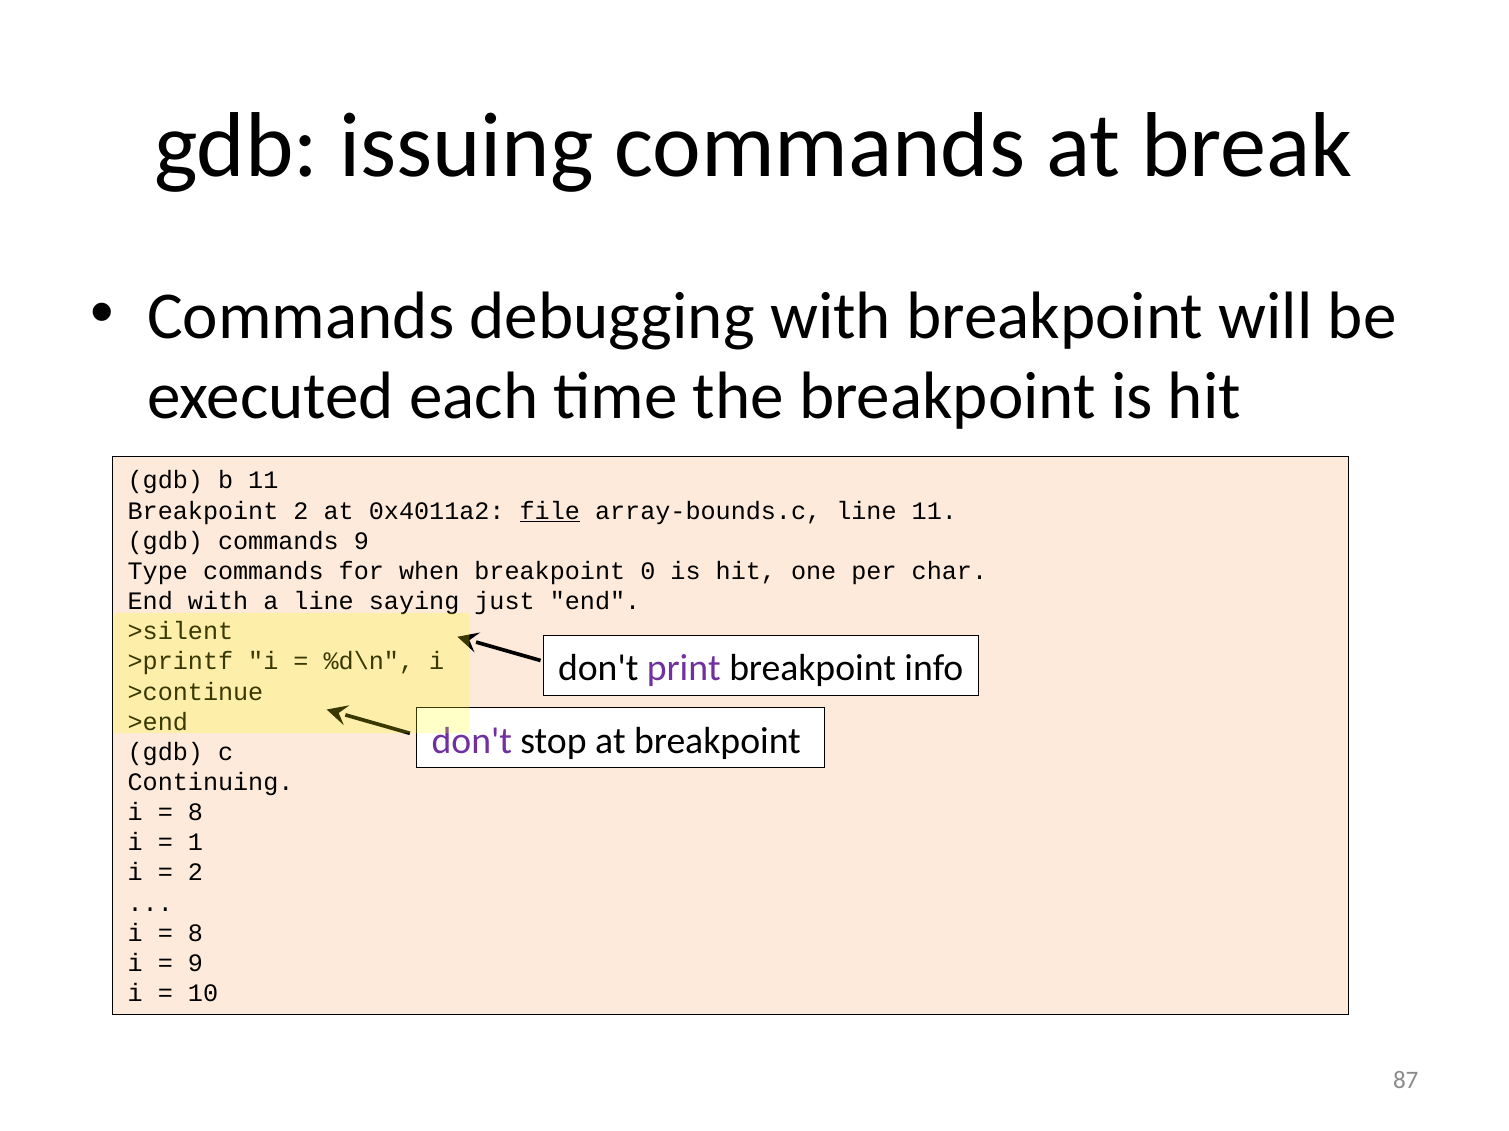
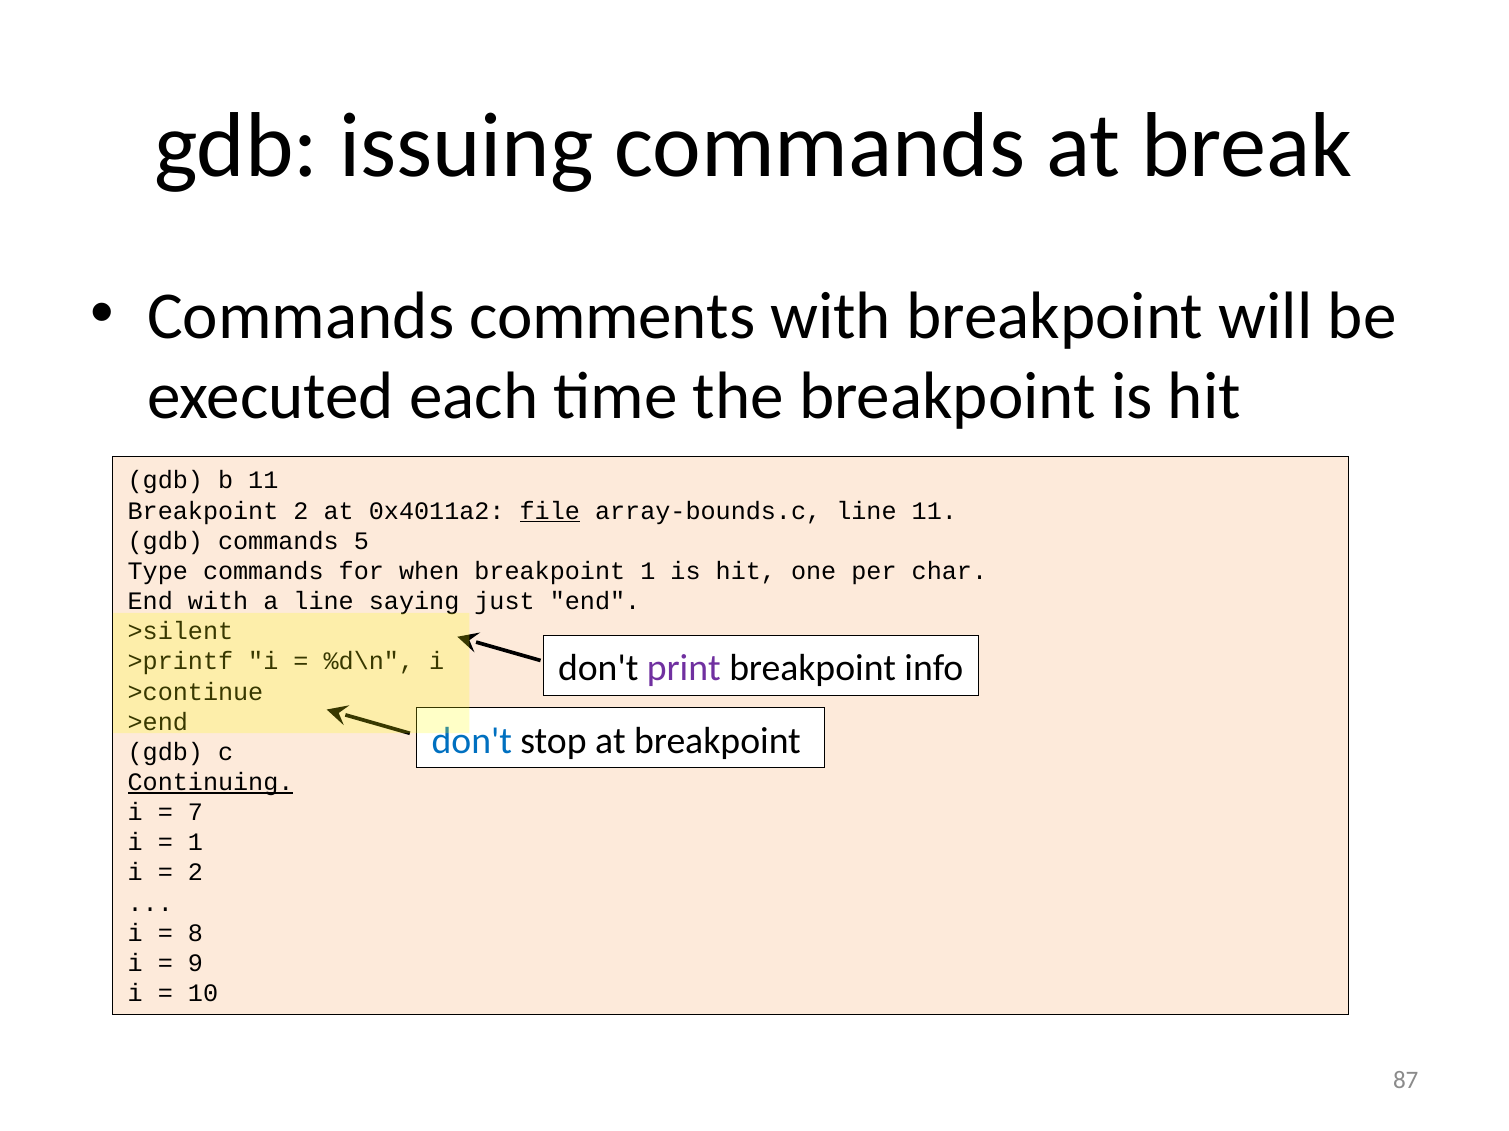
debugging: debugging -> comments
commands 9: 9 -> 5
breakpoint 0: 0 -> 1
don't at (472, 741) colour: purple -> blue
Continuing underline: none -> present
8 at (195, 813): 8 -> 7
